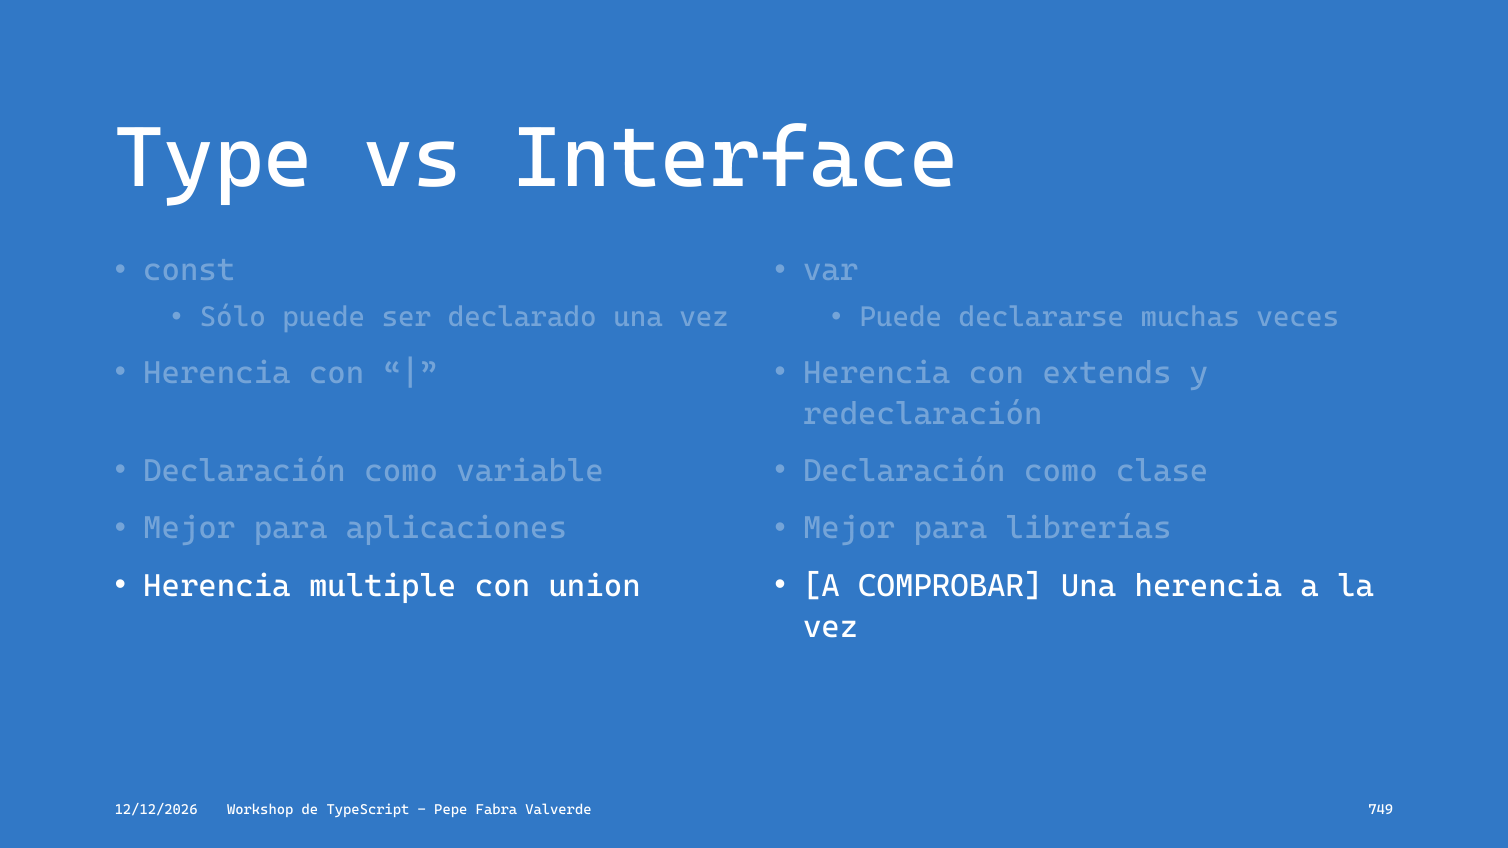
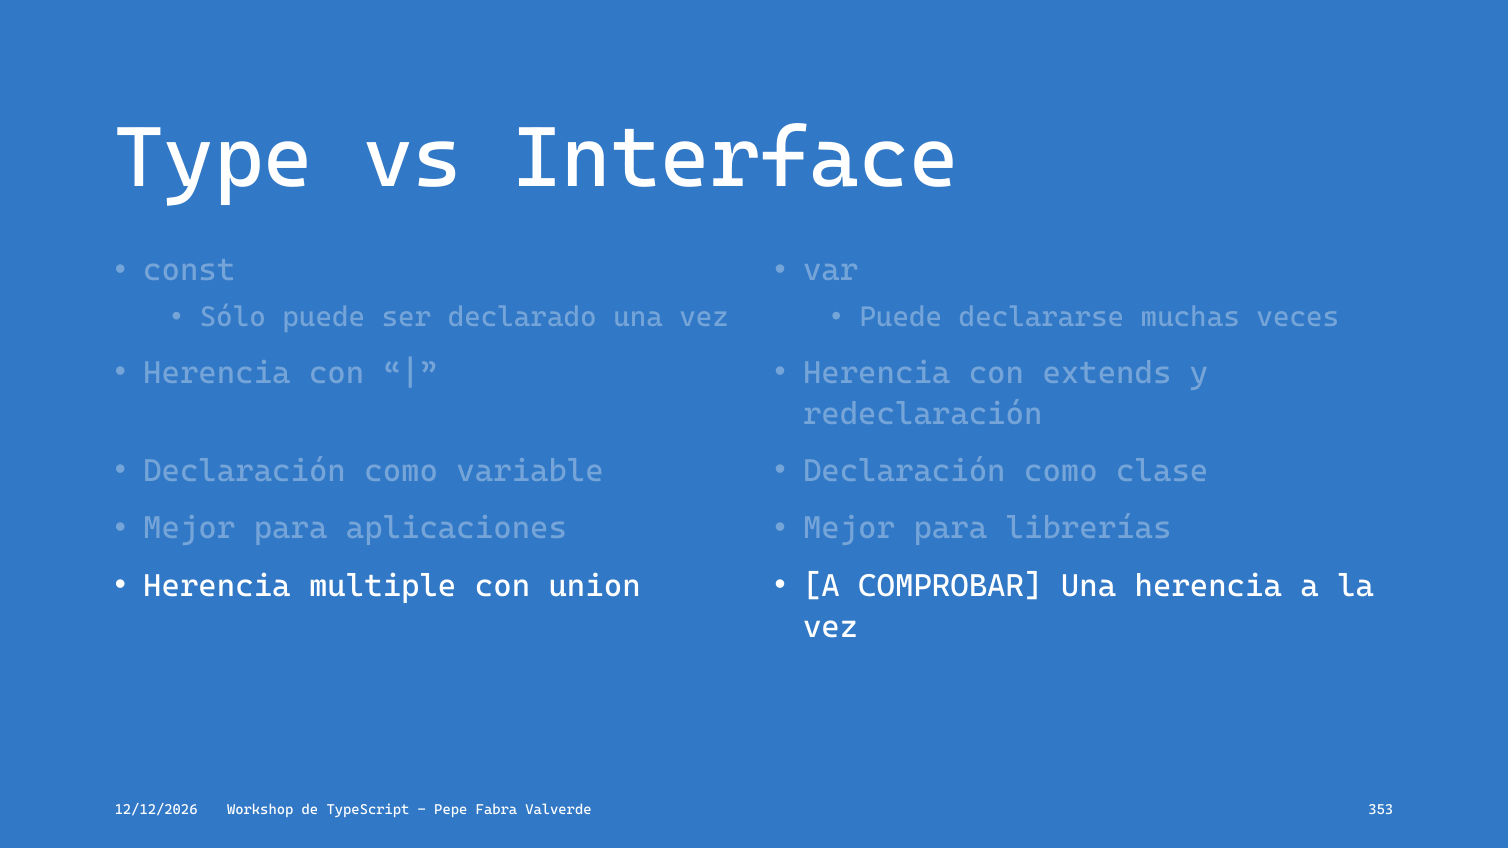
749: 749 -> 353
